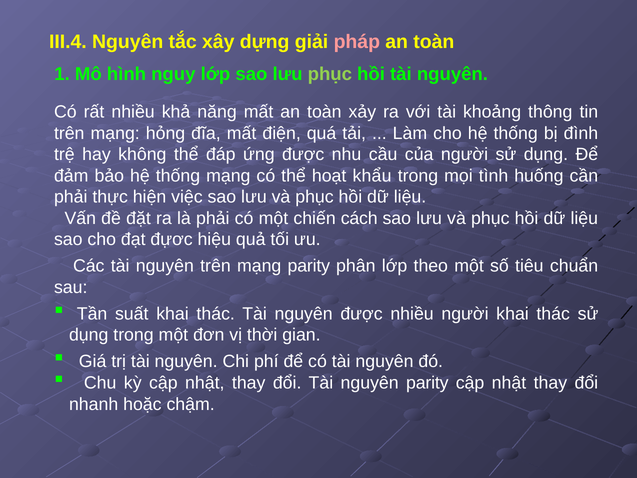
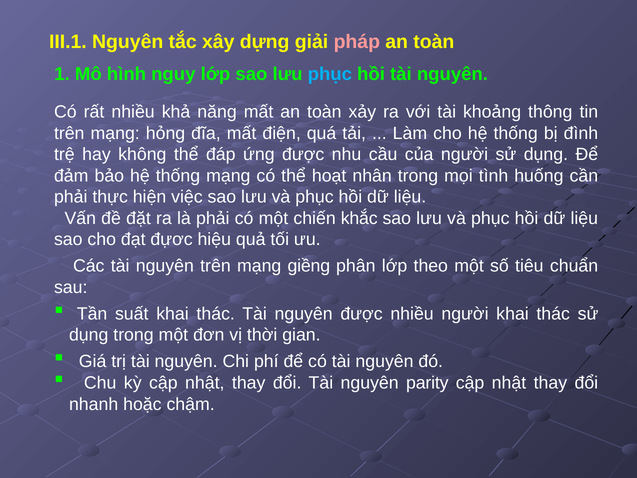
III.4: III.4 -> III.1
phục at (330, 74) colour: light green -> light blue
khẩu: khẩu -> nhân
cách: cách -> khắc
mạng parity: parity -> giềng
